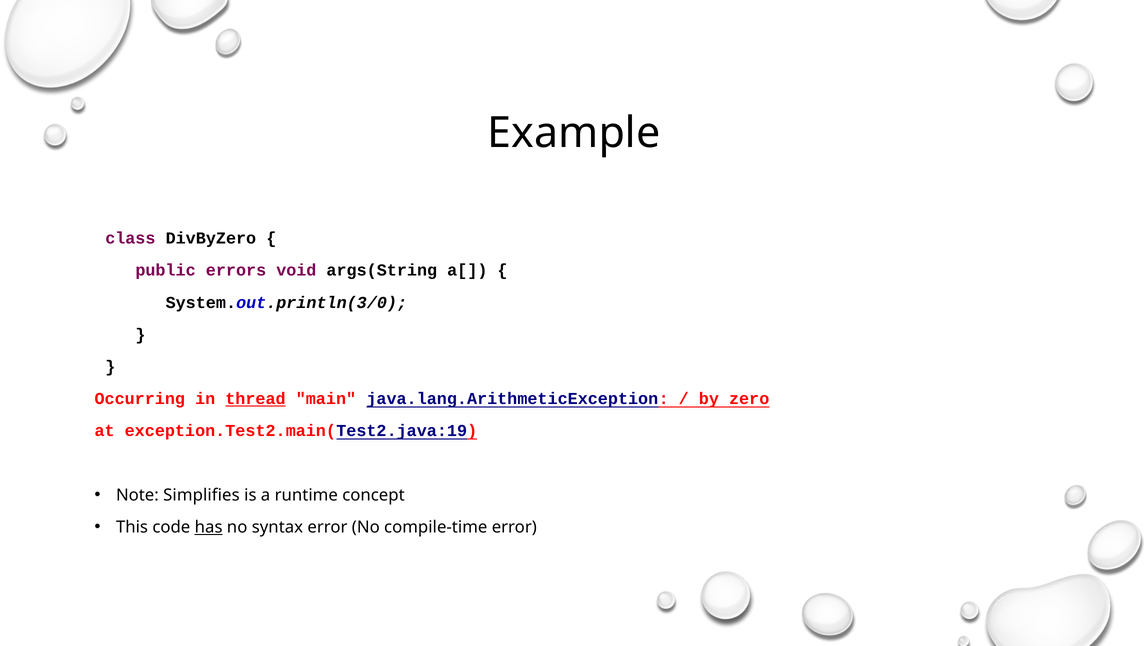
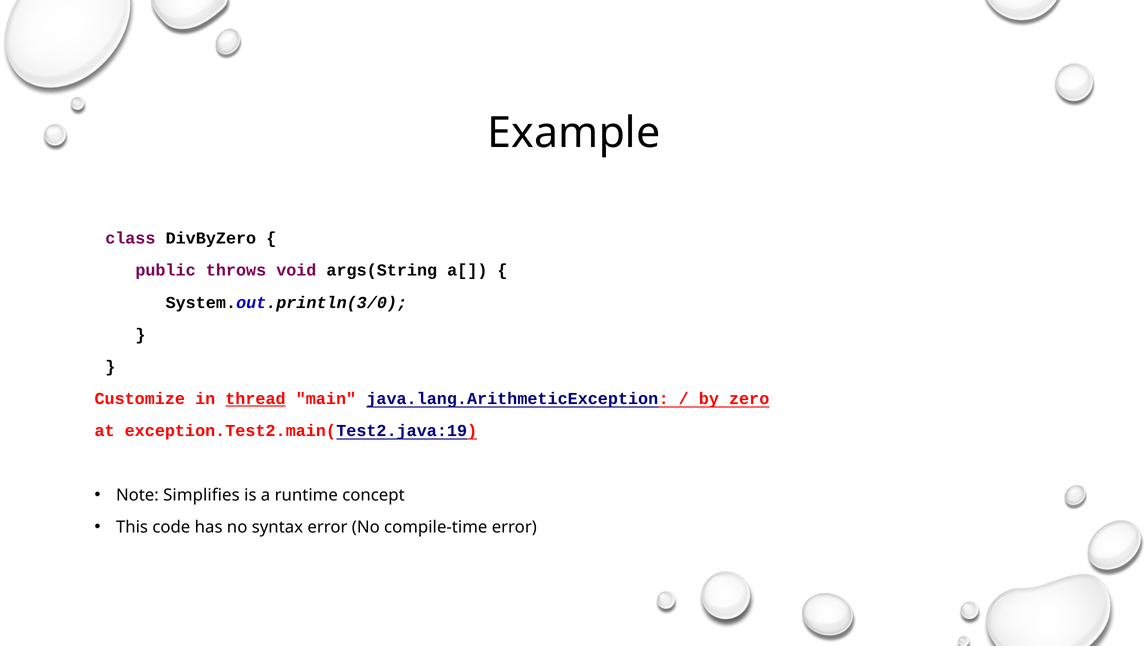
errors: errors -> throws
Occurring: Occurring -> Customize
has underline: present -> none
